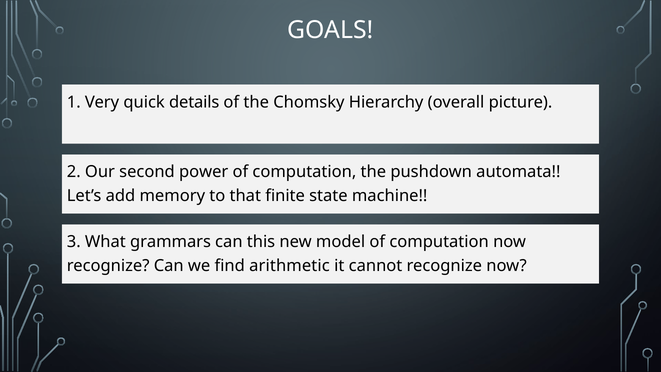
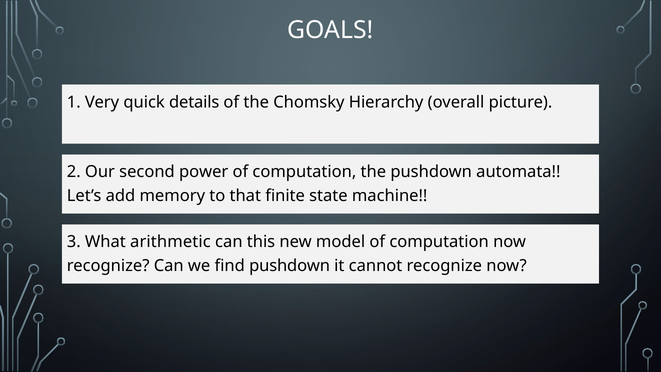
grammars: grammars -> arithmetic
find arithmetic: arithmetic -> pushdown
